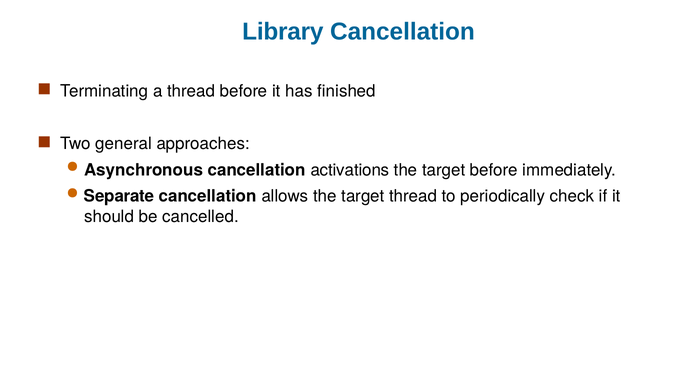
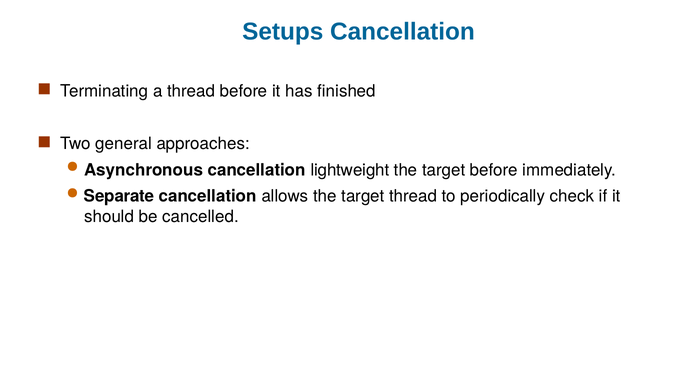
Library: Library -> Setups
activations: activations -> lightweight
